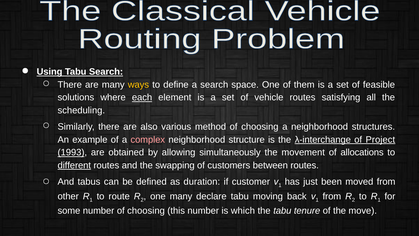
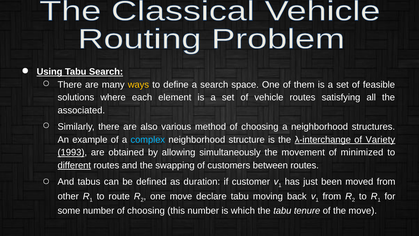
each underline: present -> none
scheduling: scheduling -> associated
complex colour: pink -> light blue
Project: Project -> Variety
allocations: allocations -> minimized
one many: many -> move
